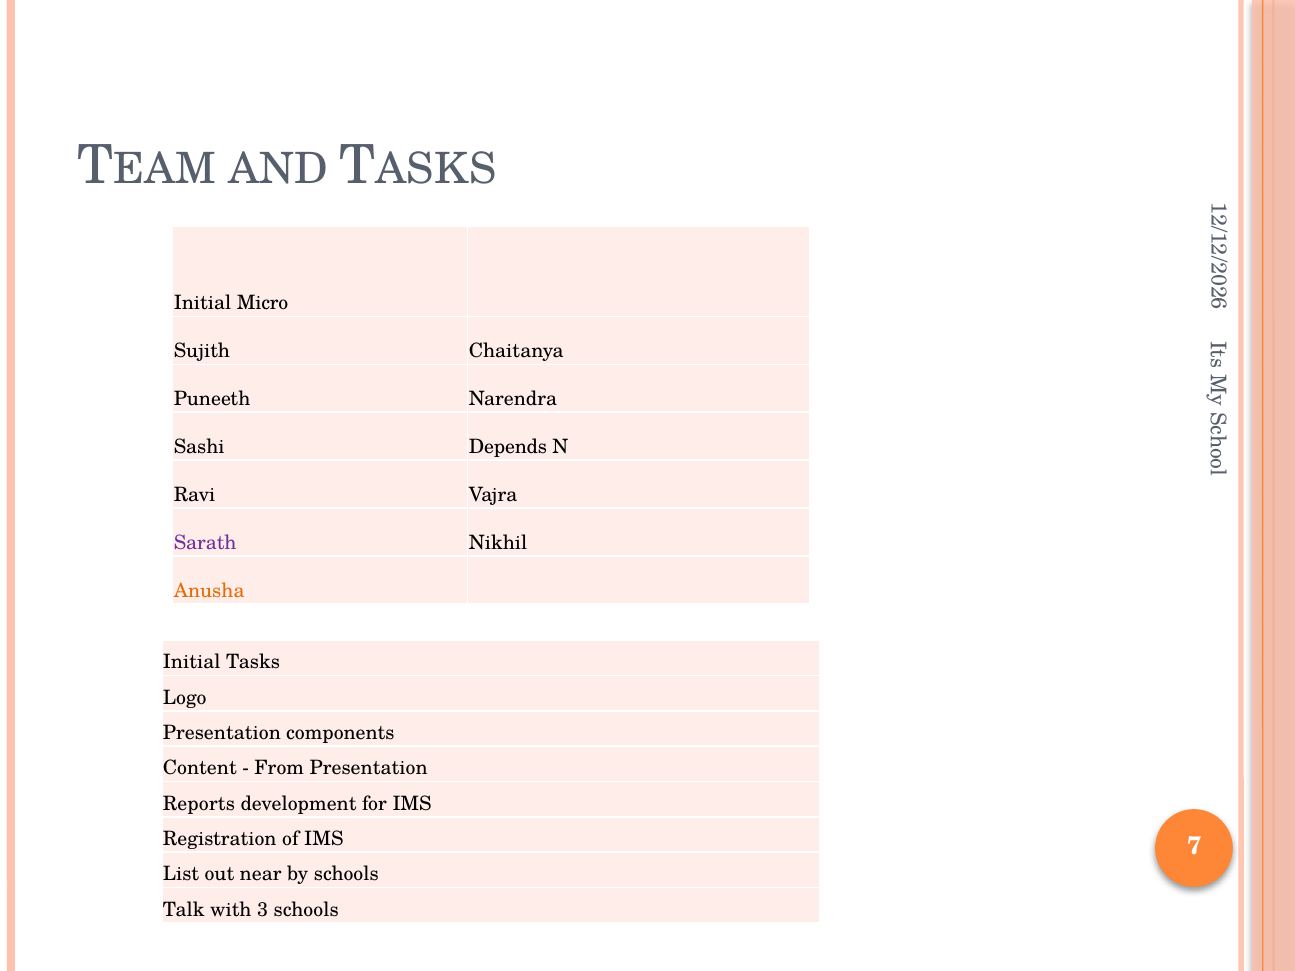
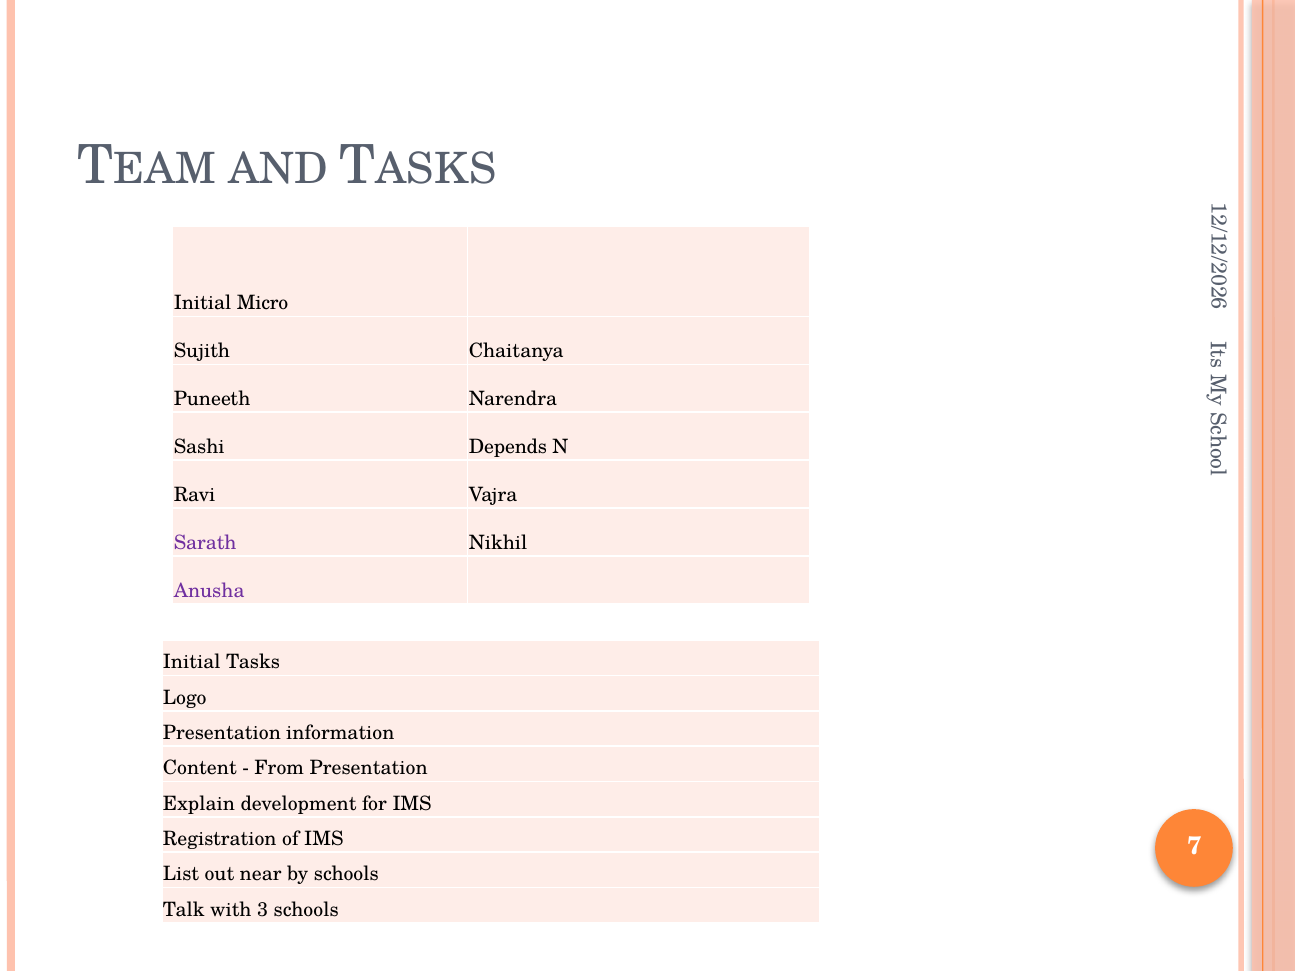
Anusha colour: orange -> purple
components: components -> information
Reports: Reports -> Explain
